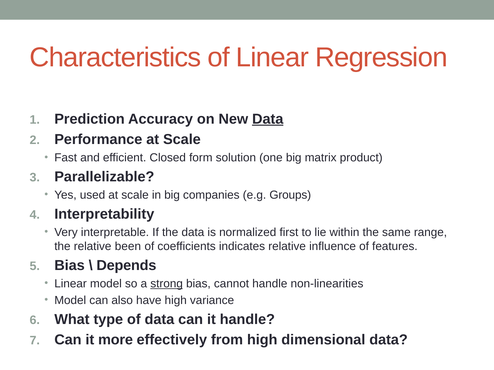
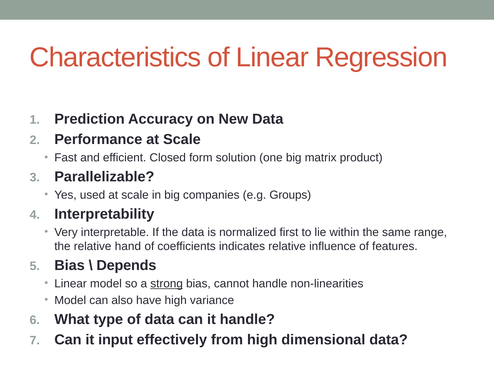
Data at (268, 119) underline: present -> none
been: been -> hand
more: more -> input
